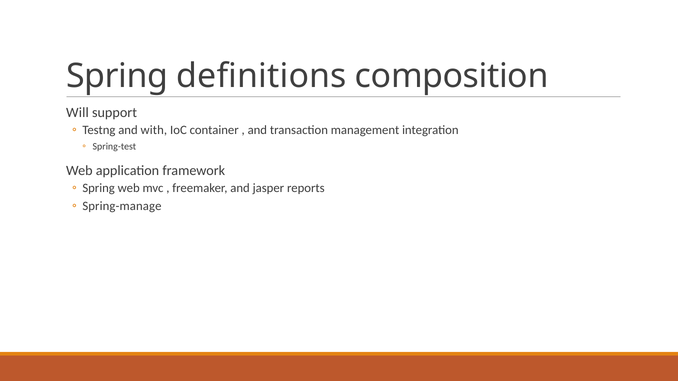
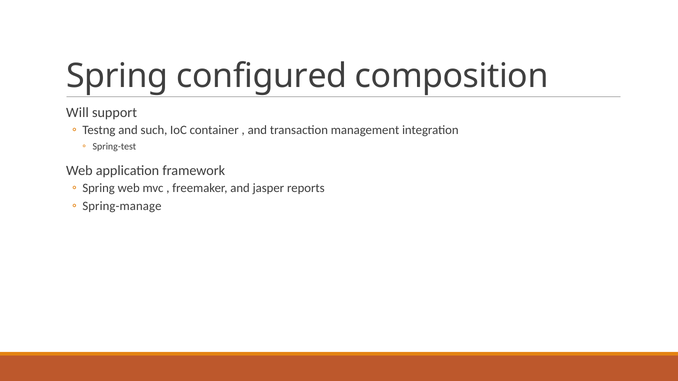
definitions: definitions -> configured
with: with -> such
